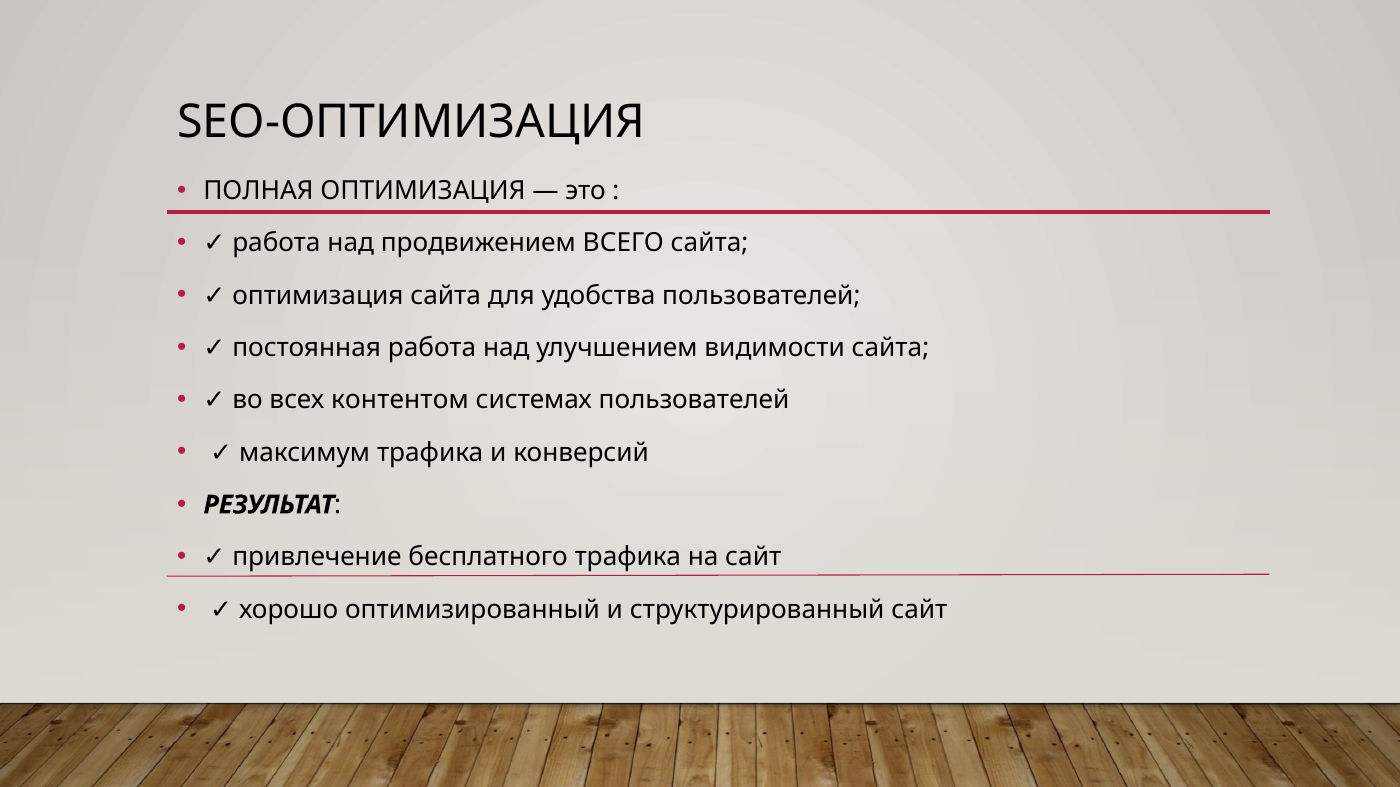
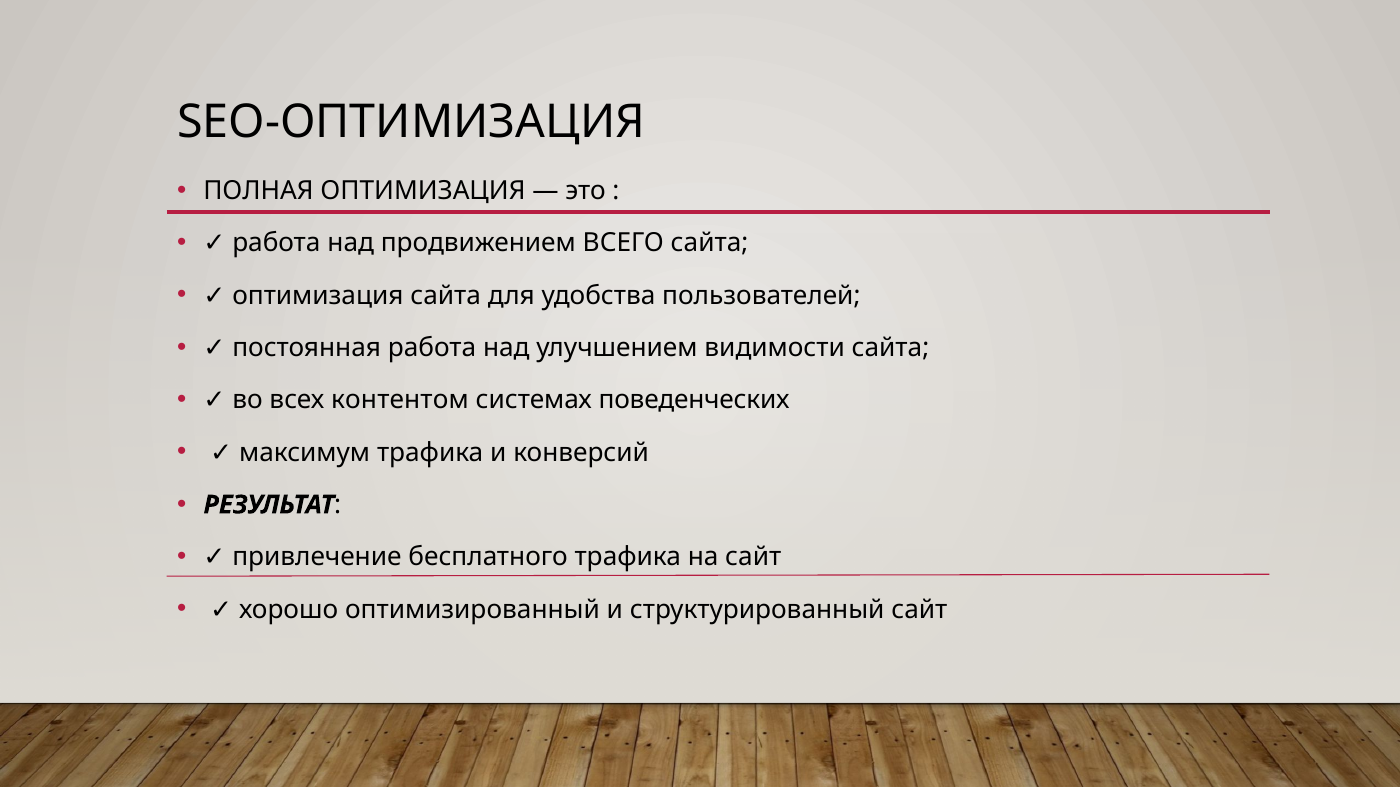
системах пользователей: пользователей -> поведенческих
